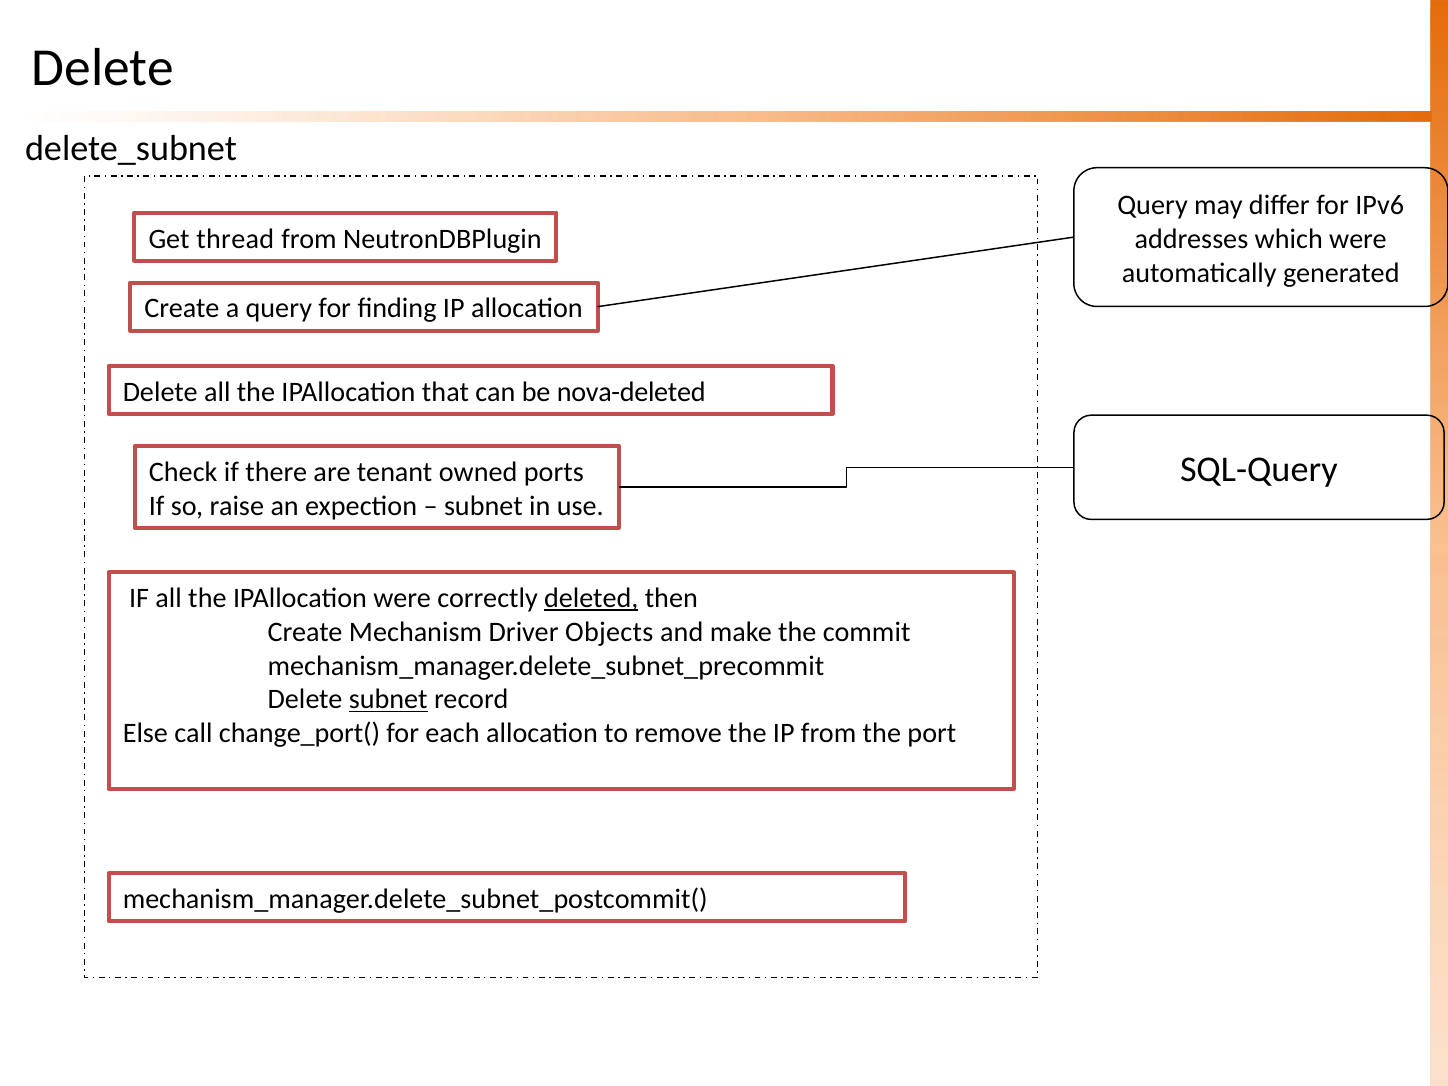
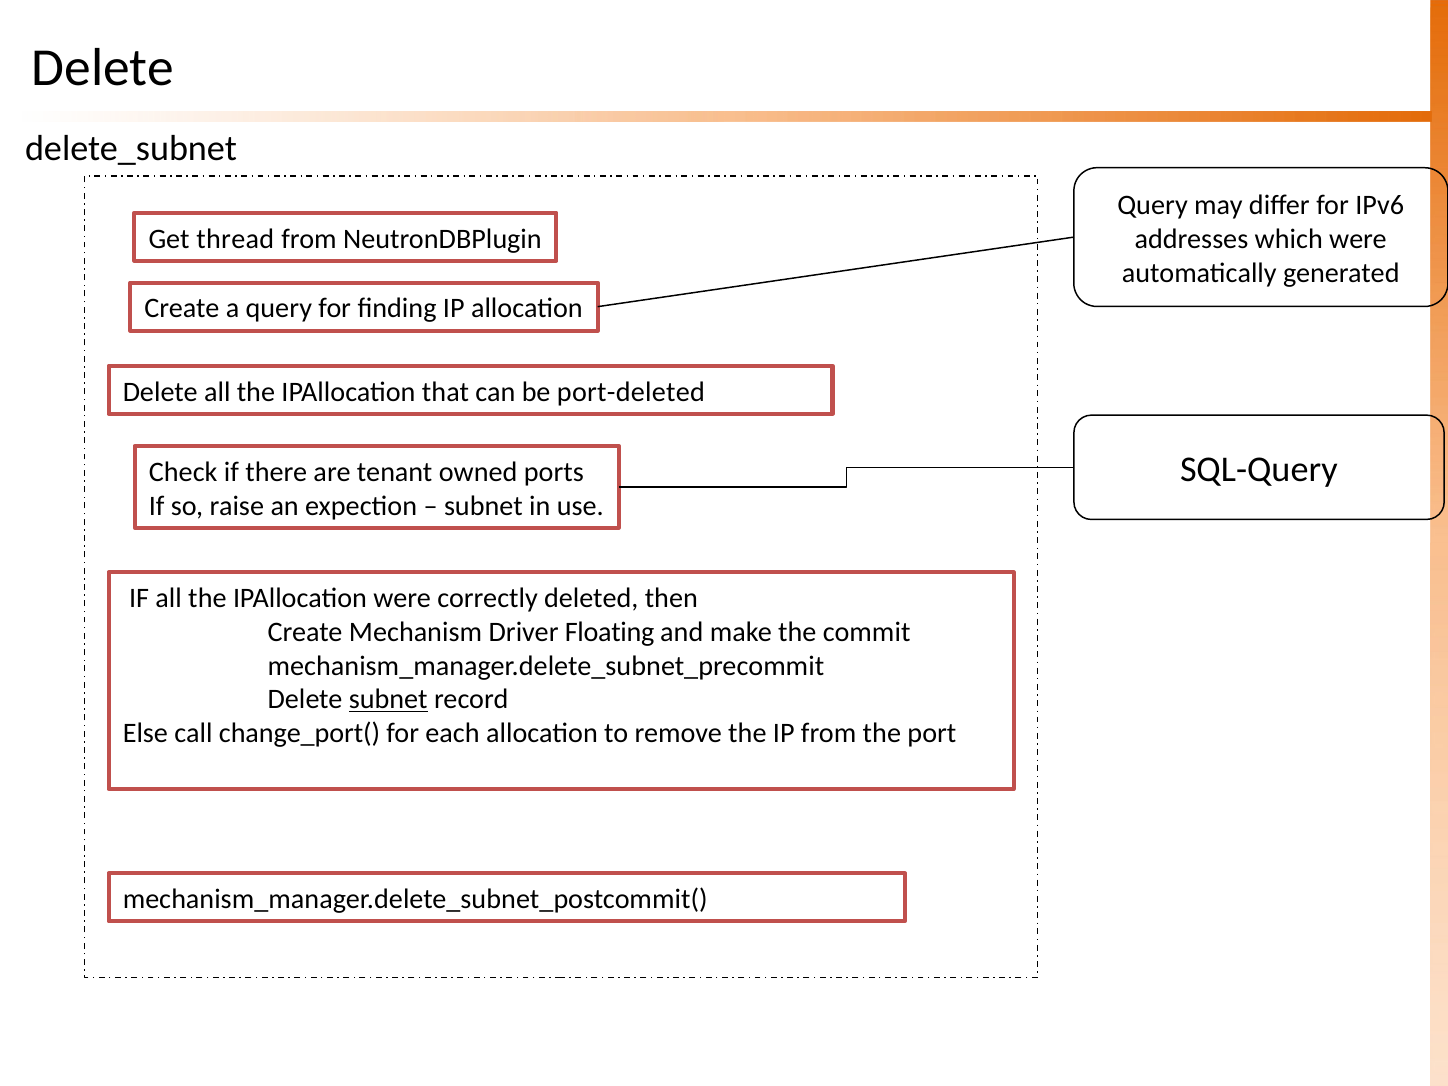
nova-deleted: nova-deleted -> port-deleted
deleted underline: present -> none
Objects: Objects -> Floating
